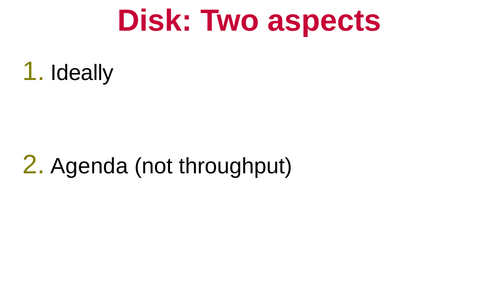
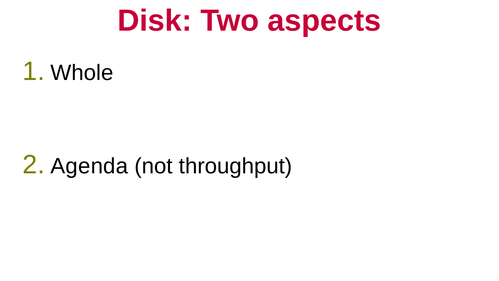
Ideally: Ideally -> Whole
